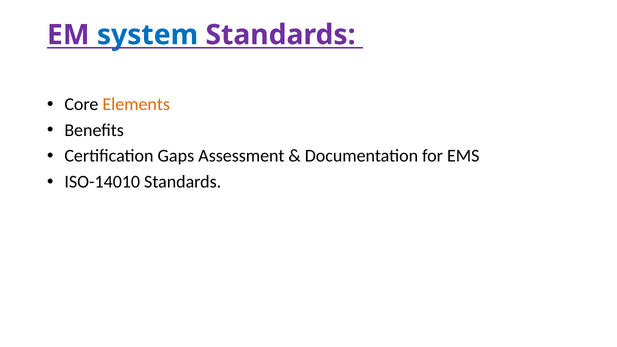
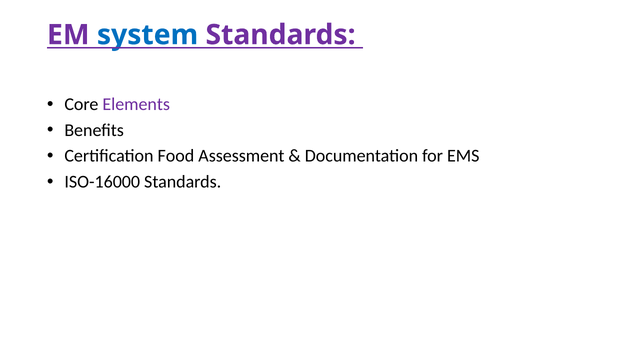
Elements colour: orange -> purple
Gaps: Gaps -> Food
ISO-14010: ISO-14010 -> ISO-16000
